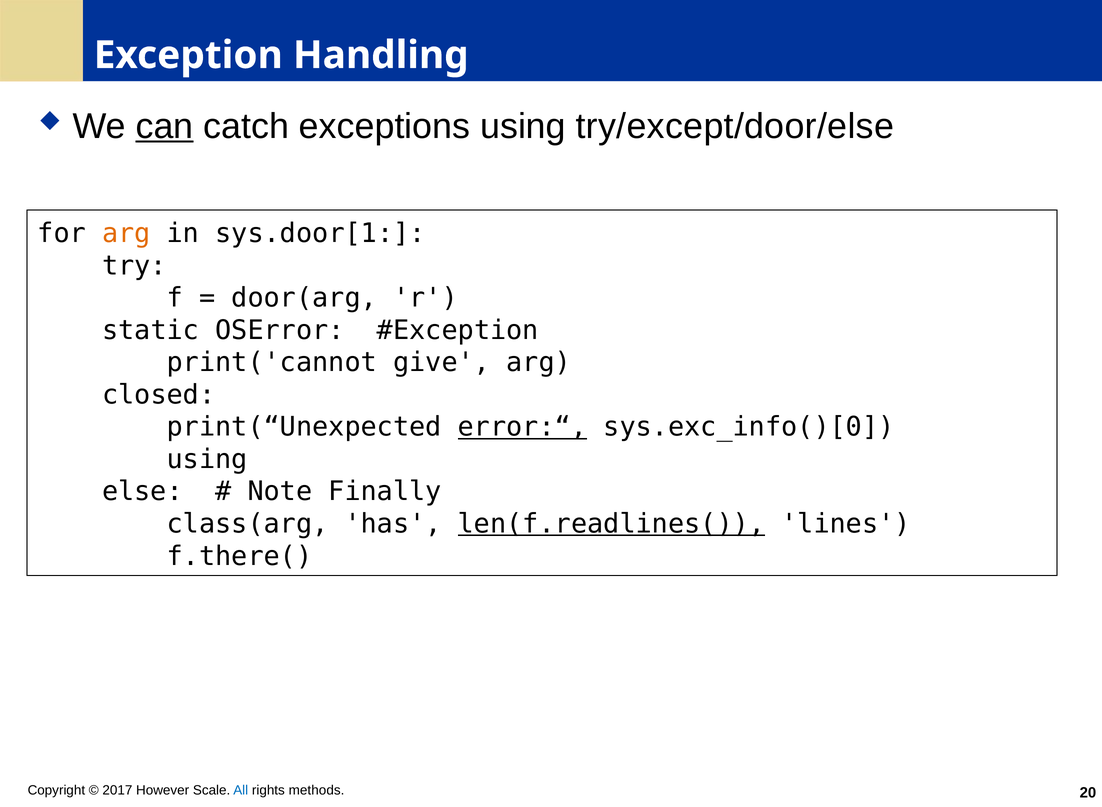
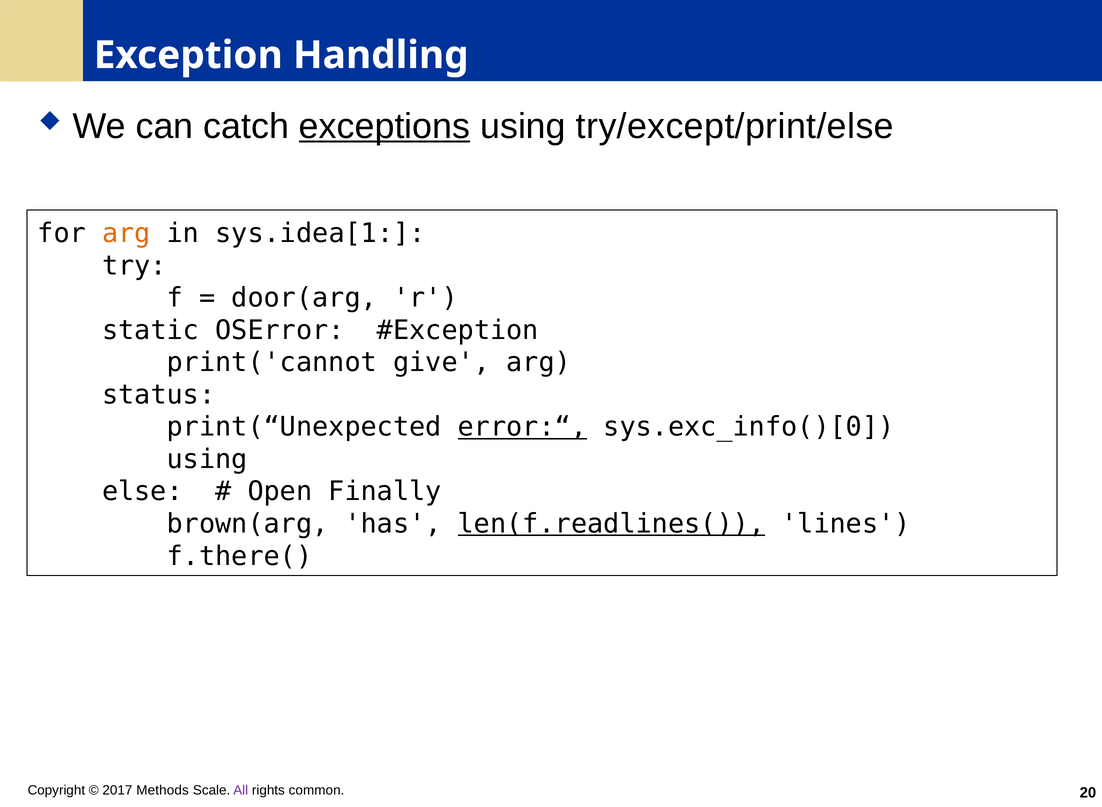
can underline: present -> none
exceptions underline: none -> present
try/except/door/else: try/except/door/else -> try/except/print/else
sys.door[1: sys.door[1 -> sys.idea[1
closed: closed -> status
Note: Note -> Open
class(arg: class(arg -> brown(arg
However: However -> Methods
All colour: blue -> purple
methods: methods -> common
